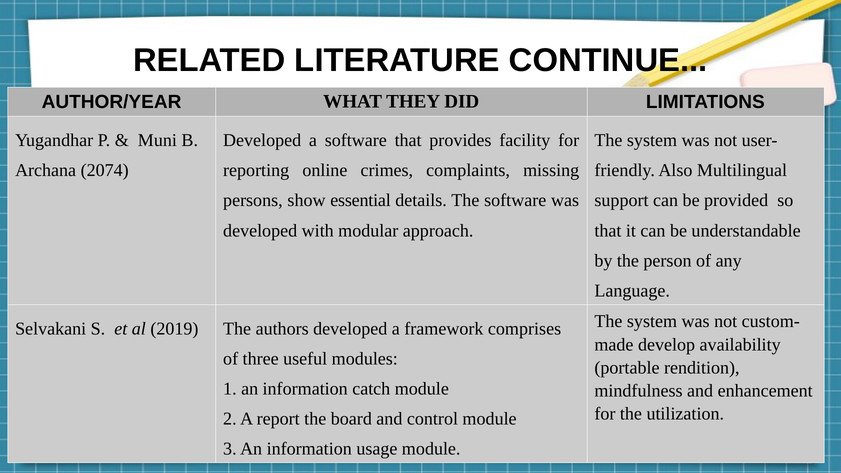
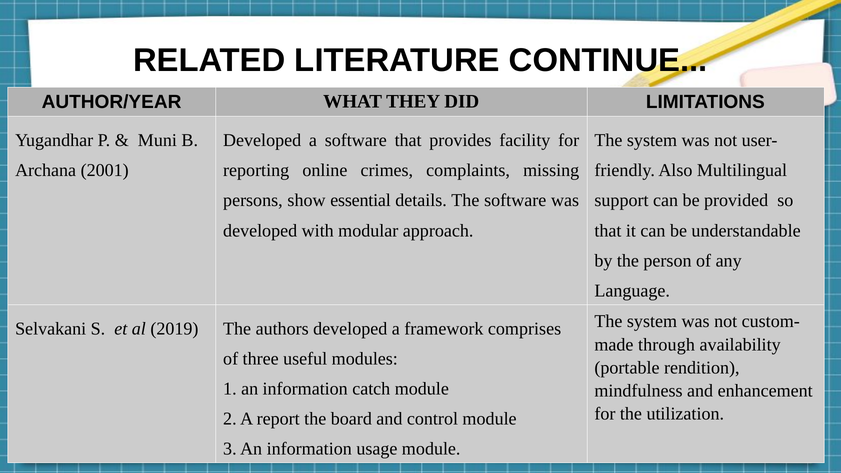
2074: 2074 -> 2001
develop: develop -> through
